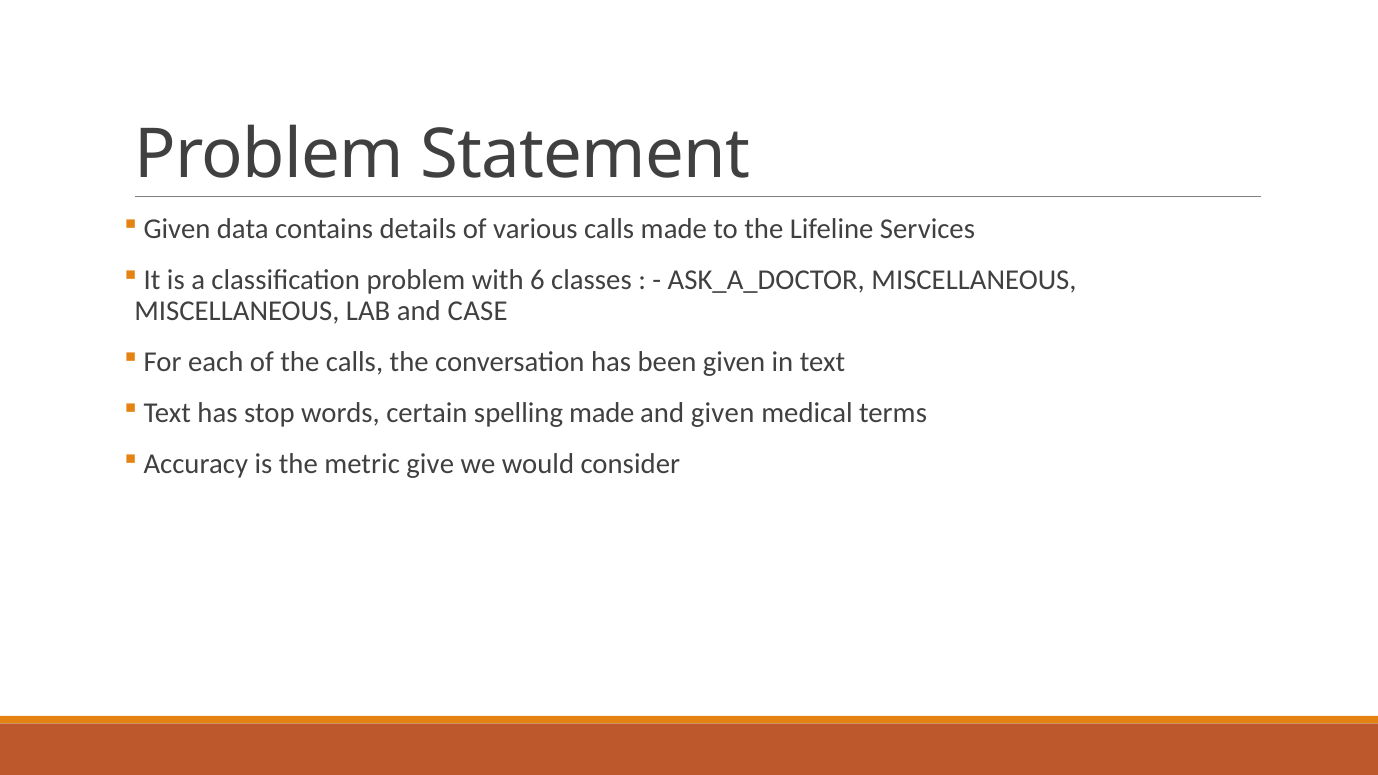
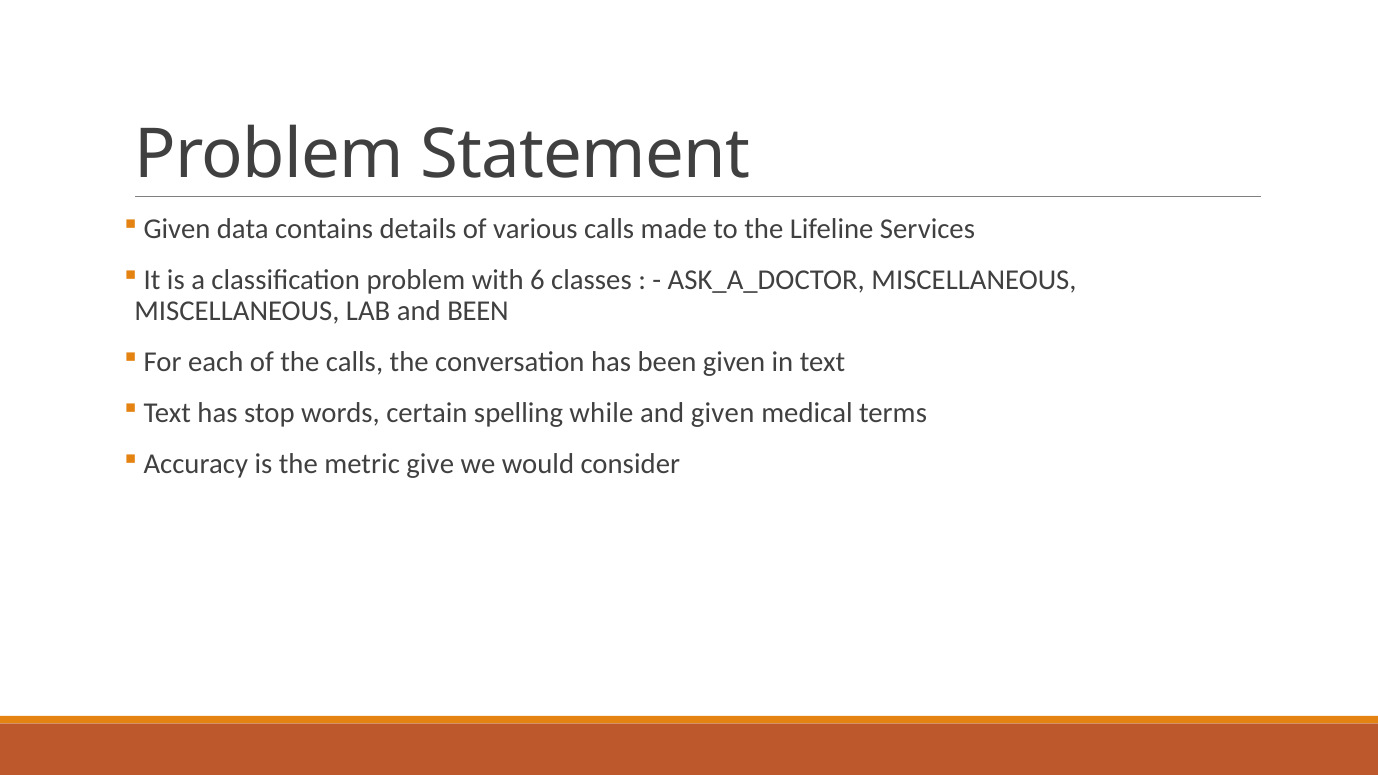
and CASE: CASE -> BEEN
spelling made: made -> while
